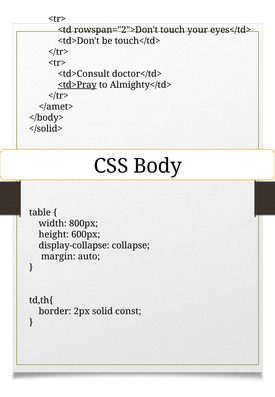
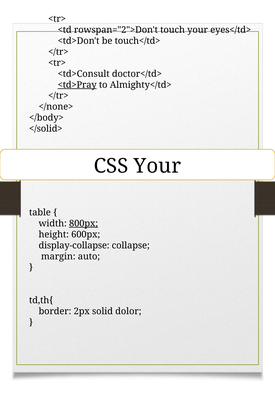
</amet>: </amet> -> </none>
CSS Body: Body -> Your
800px underline: none -> present
const: const -> dolor
